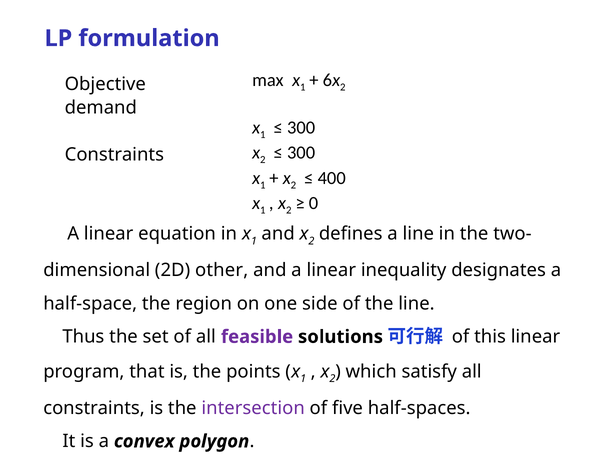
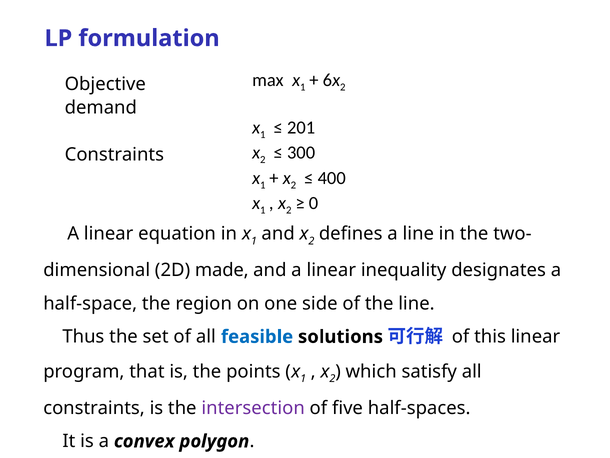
300 at (301, 127): 300 -> 201
other: other -> made
feasible colour: purple -> blue
